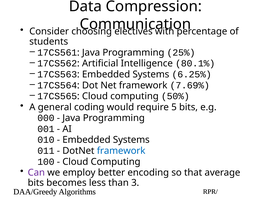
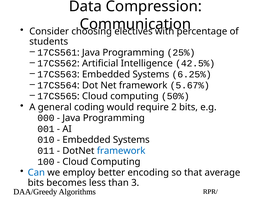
80.1%: 80.1% -> 42.5%
7.69%: 7.69% -> 5.67%
5: 5 -> 2
Can colour: purple -> blue
